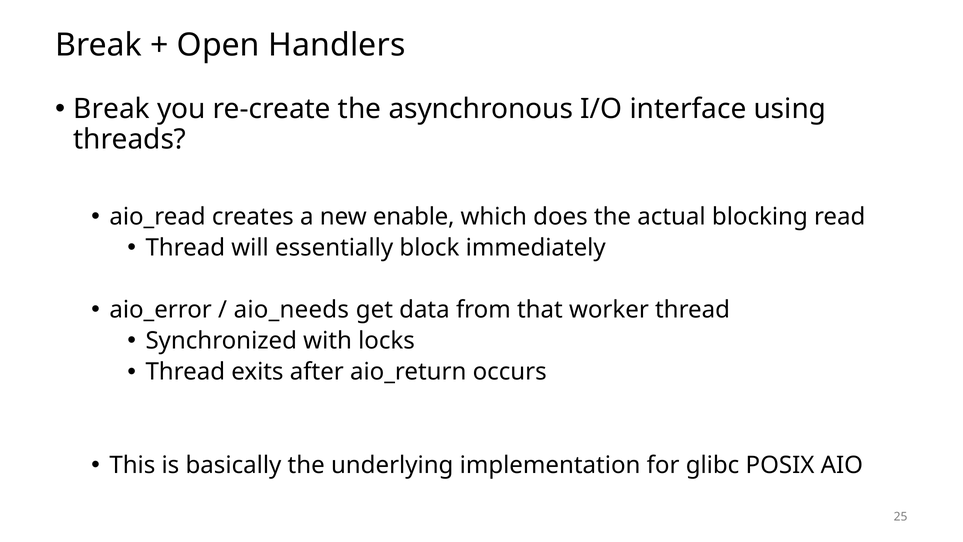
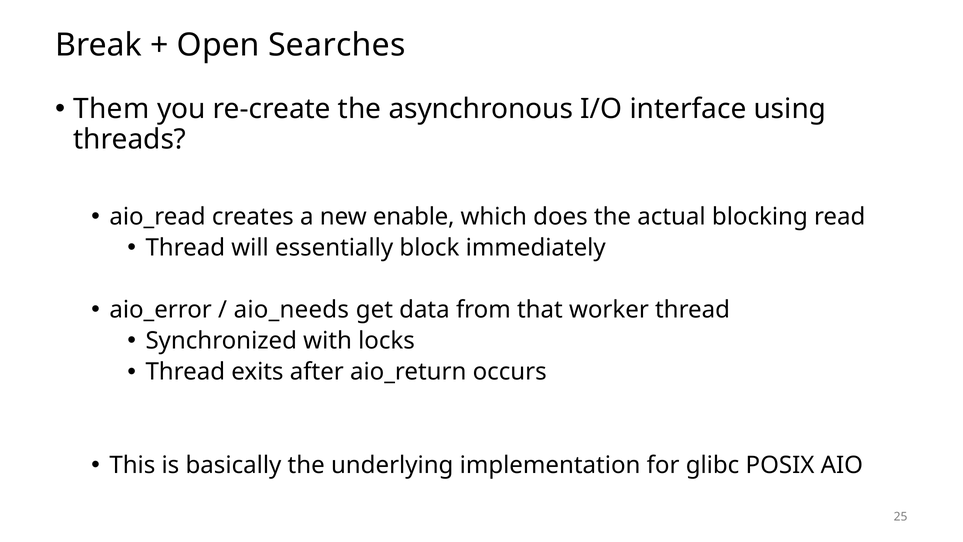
Handlers: Handlers -> Searches
Break at (112, 109): Break -> Them
